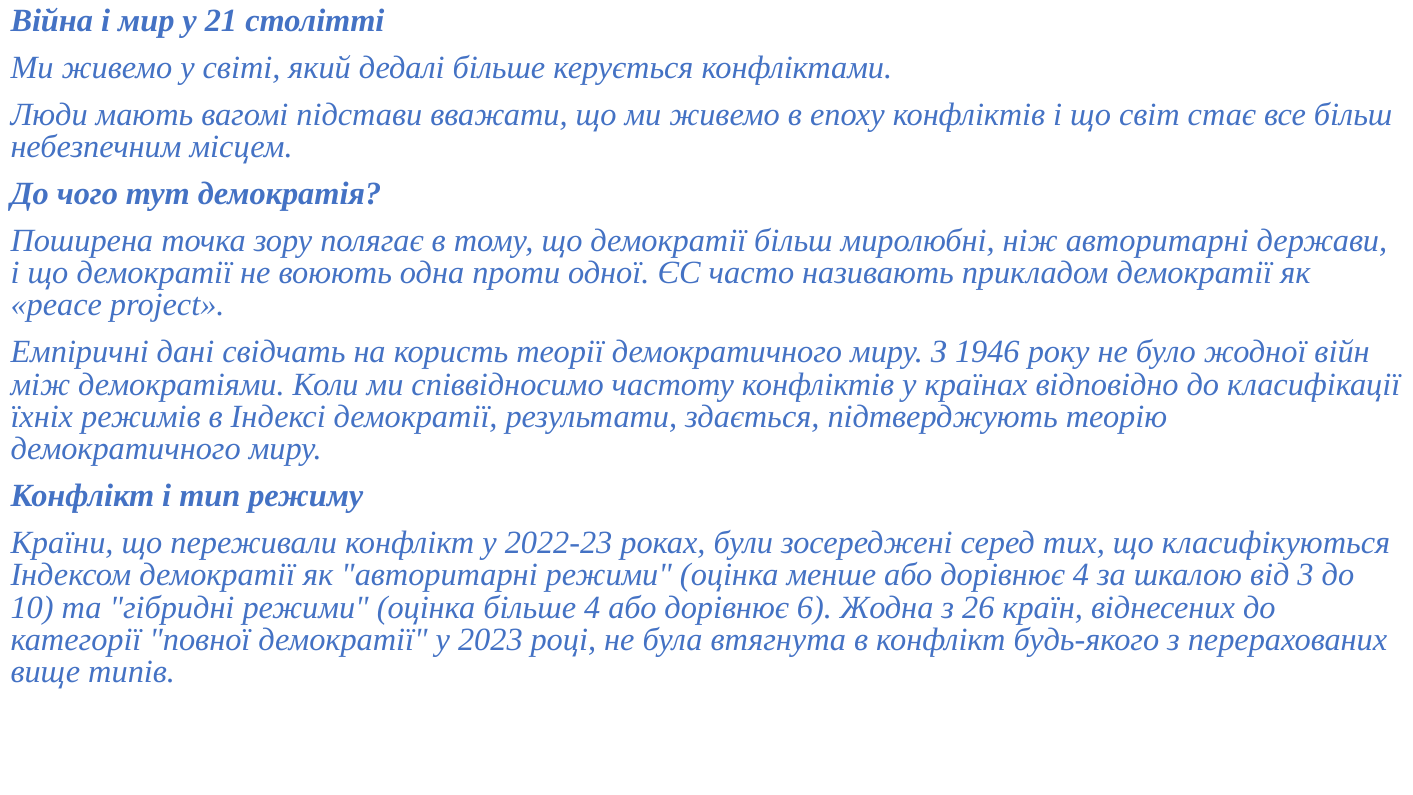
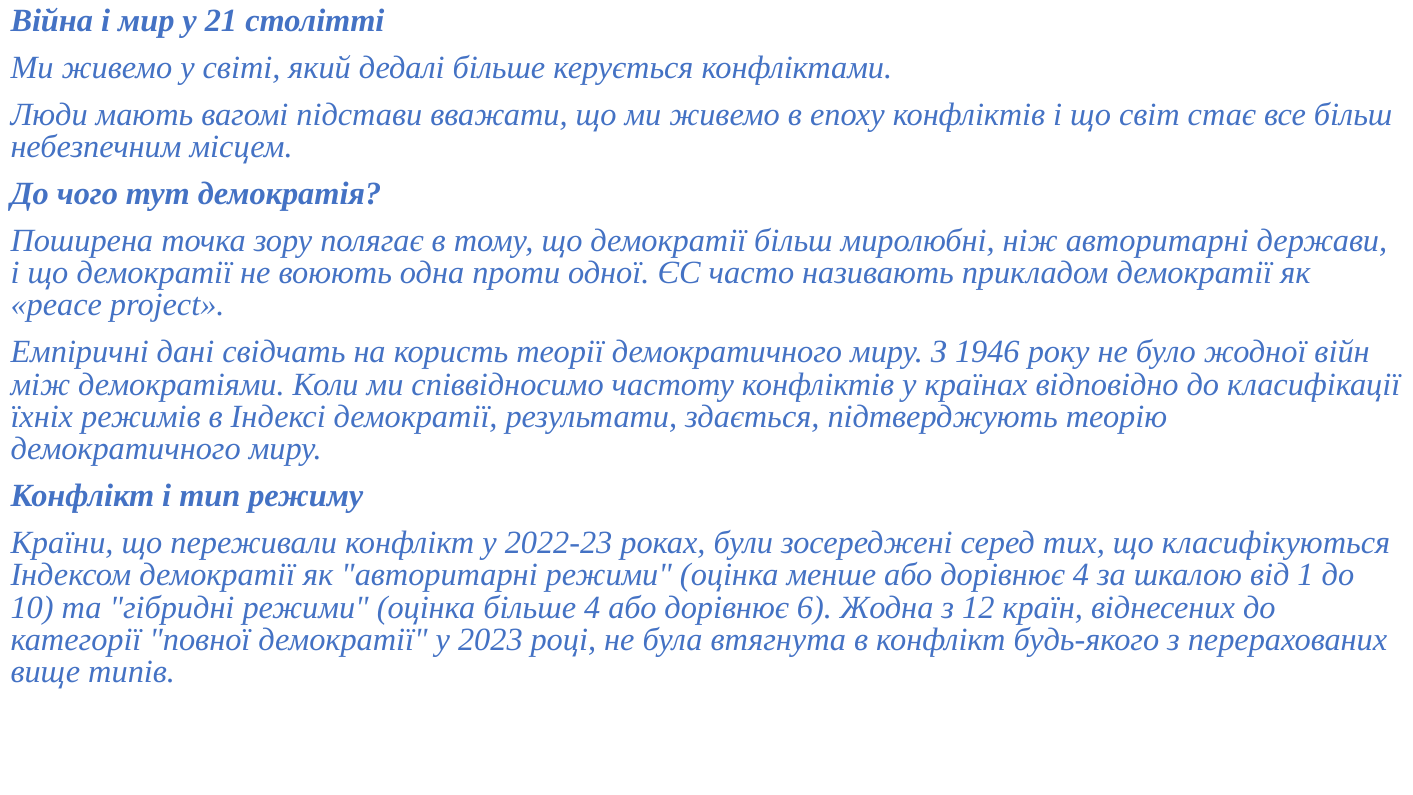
3: 3 -> 1
26: 26 -> 12
